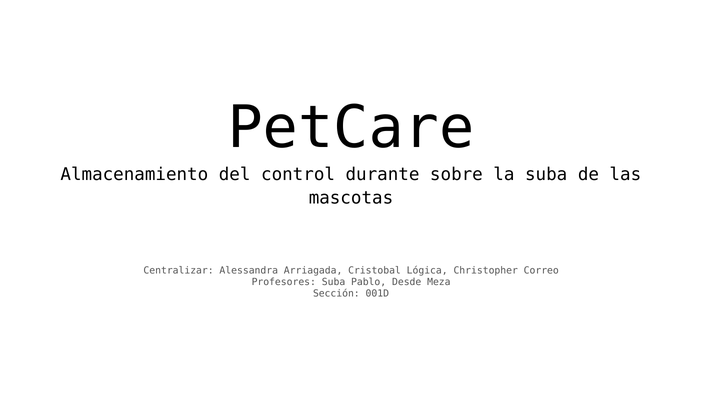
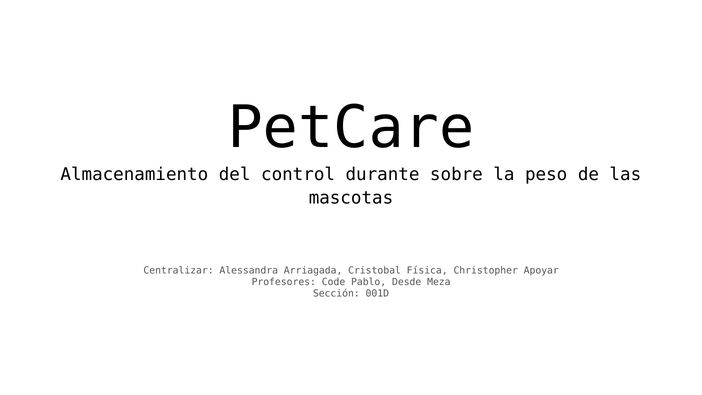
la suba: suba -> peso
Lógica: Lógica -> Física
Correo: Correo -> Apoyar
Profesores Suba: Suba -> Code
